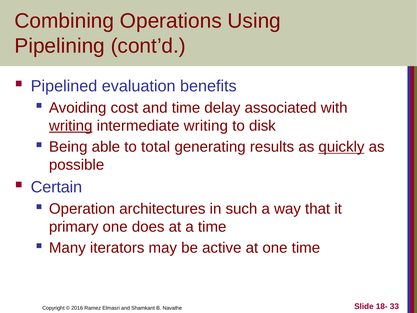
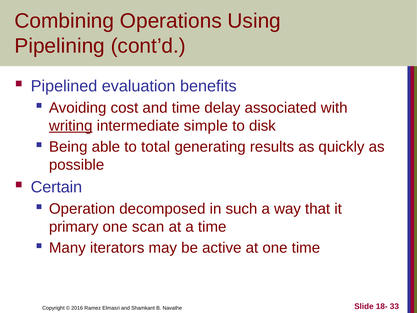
intermediate writing: writing -> simple
quickly underline: present -> none
architectures: architectures -> decomposed
does: does -> scan
